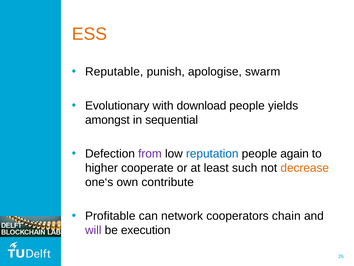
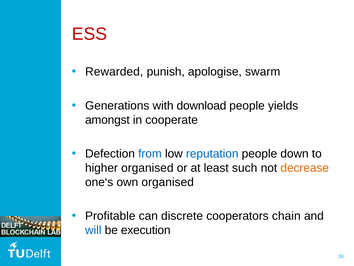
ESS colour: orange -> red
Reputable: Reputable -> Rewarded
Evolutionary: Evolutionary -> Generations
sequential: sequential -> cooperate
from colour: purple -> blue
again: again -> down
higher cooperate: cooperate -> organised
own contribute: contribute -> organised
network: network -> discrete
will colour: purple -> blue
